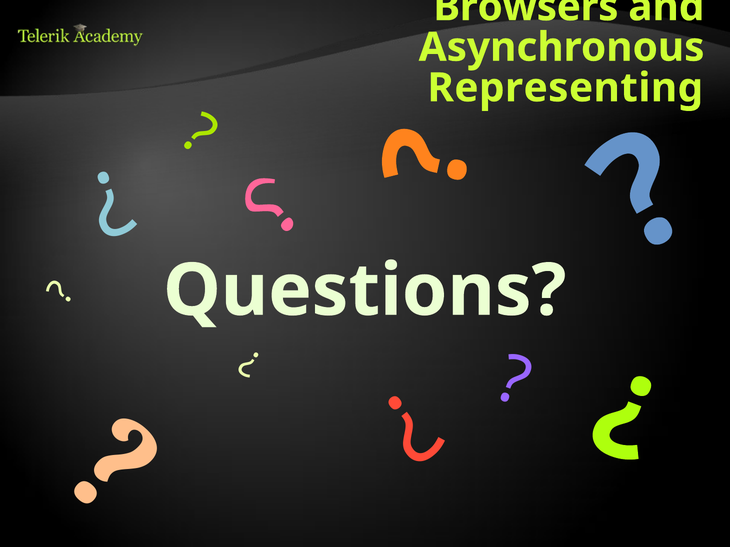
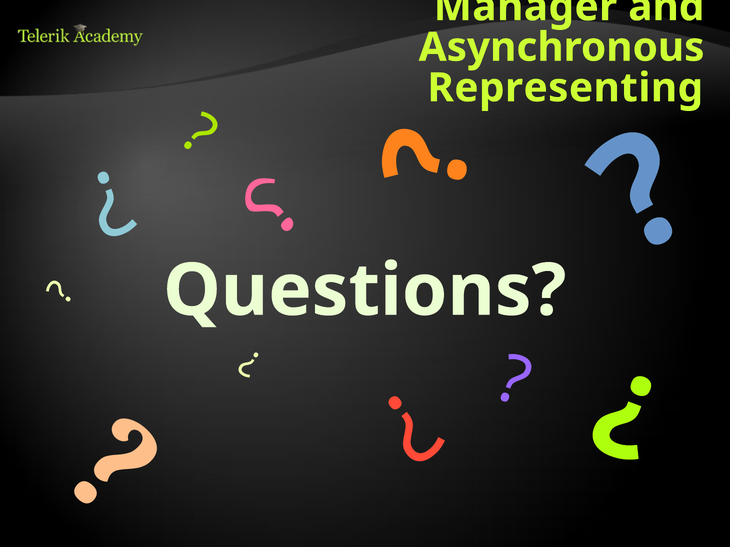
Browsers: Browsers -> Manager
